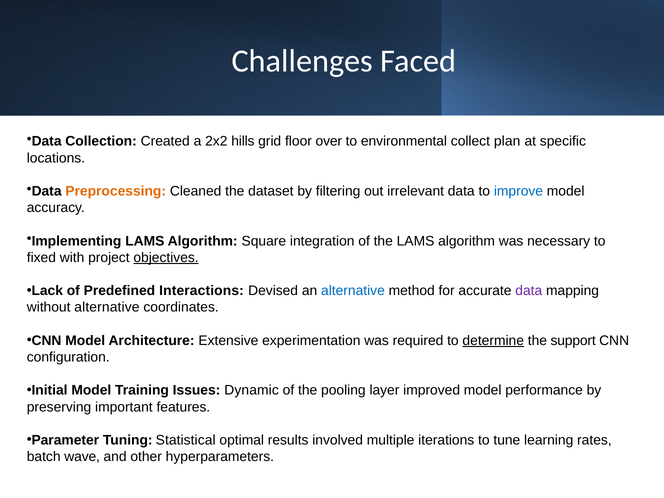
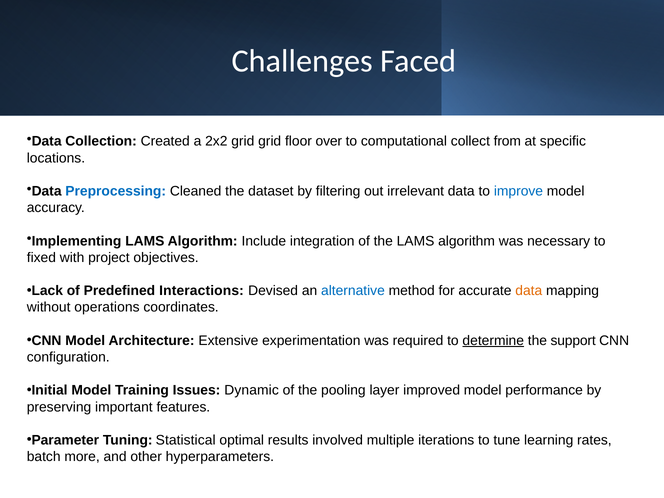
2x2 hills: hills -> grid
environmental: environmental -> computational
plan: plan -> from
Preprocessing colour: orange -> blue
Square: Square -> Include
objectives underline: present -> none
data at (529, 291) colour: purple -> orange
without alternative: alternative -> operations
wave: wave -> more
